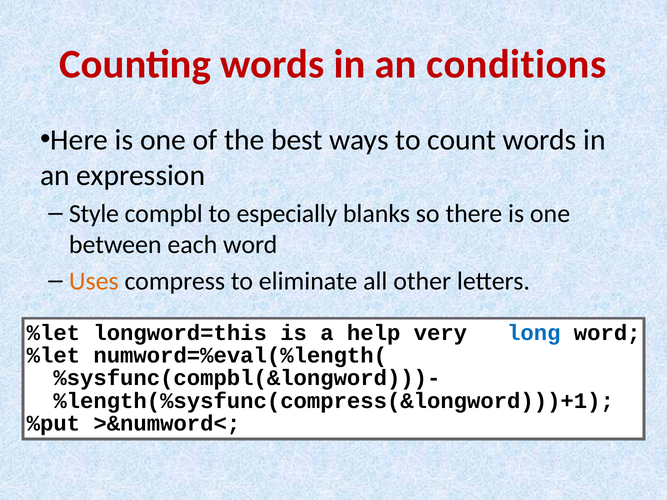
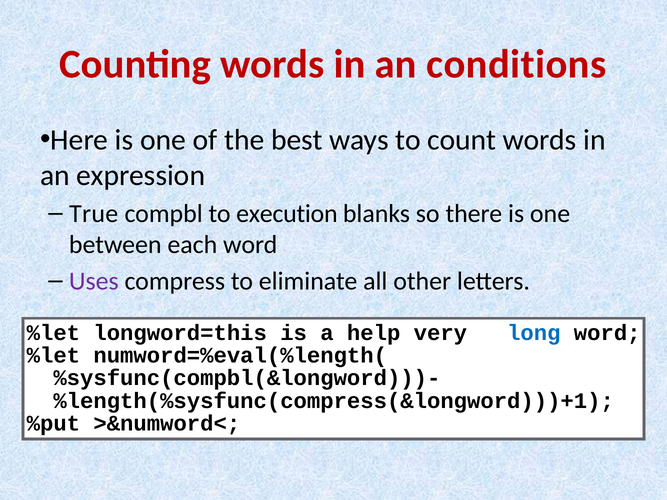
Style: Style -> True
especially: especially -> execution
Uses colour: orange -> purple
